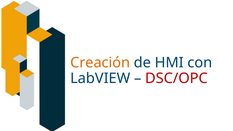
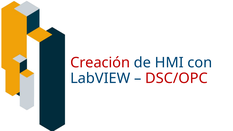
Creación colour: orange -> red
